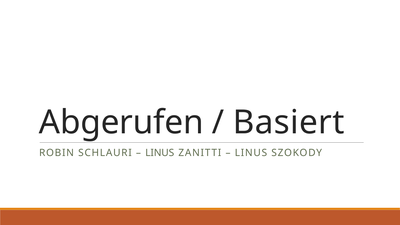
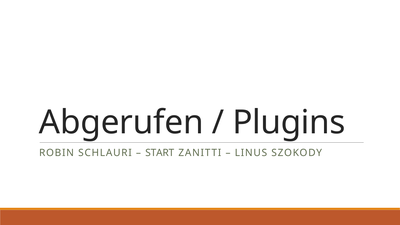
Basiert: Basiert -> Plugins
LINUS at (160, 153): LINUS -> START
